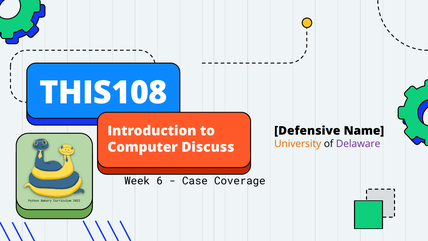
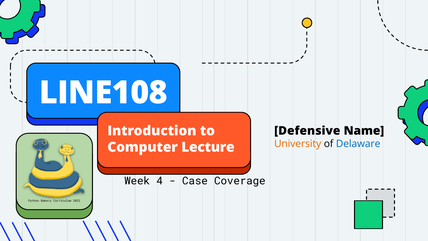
THIS108: THIS108 -> LINE108
Delaware colour: purple -> blue
Discuss: Discuss -> Lecture
6: 6 -> 4
